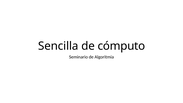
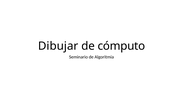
Sencilla: Sencilla -> Dibujar
